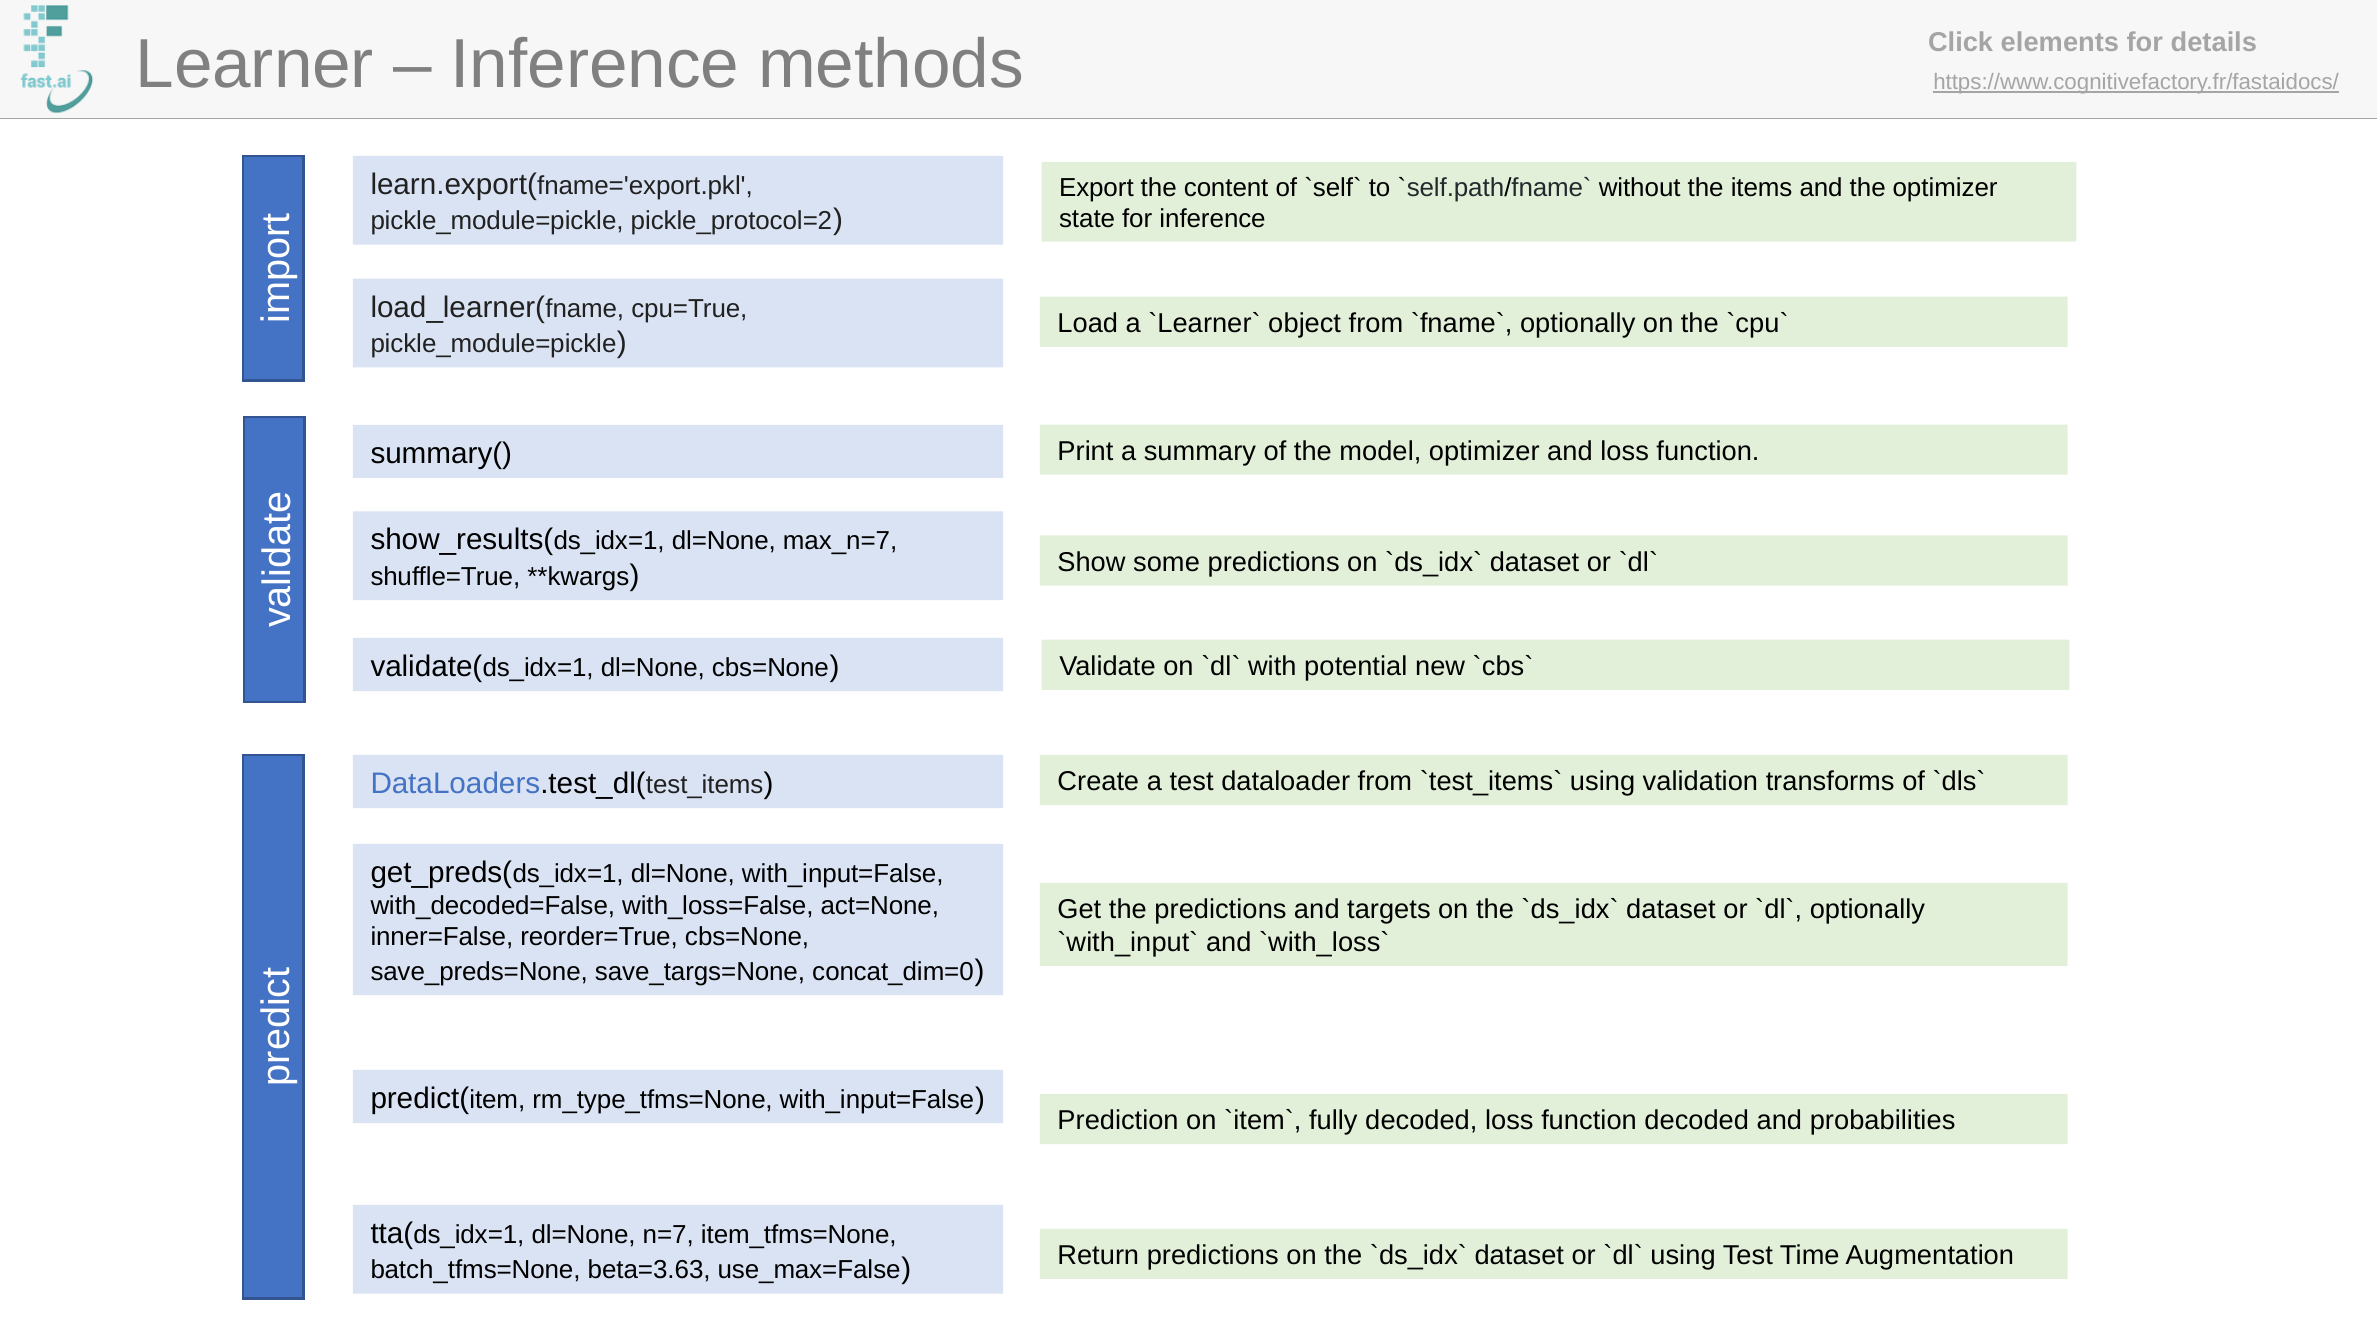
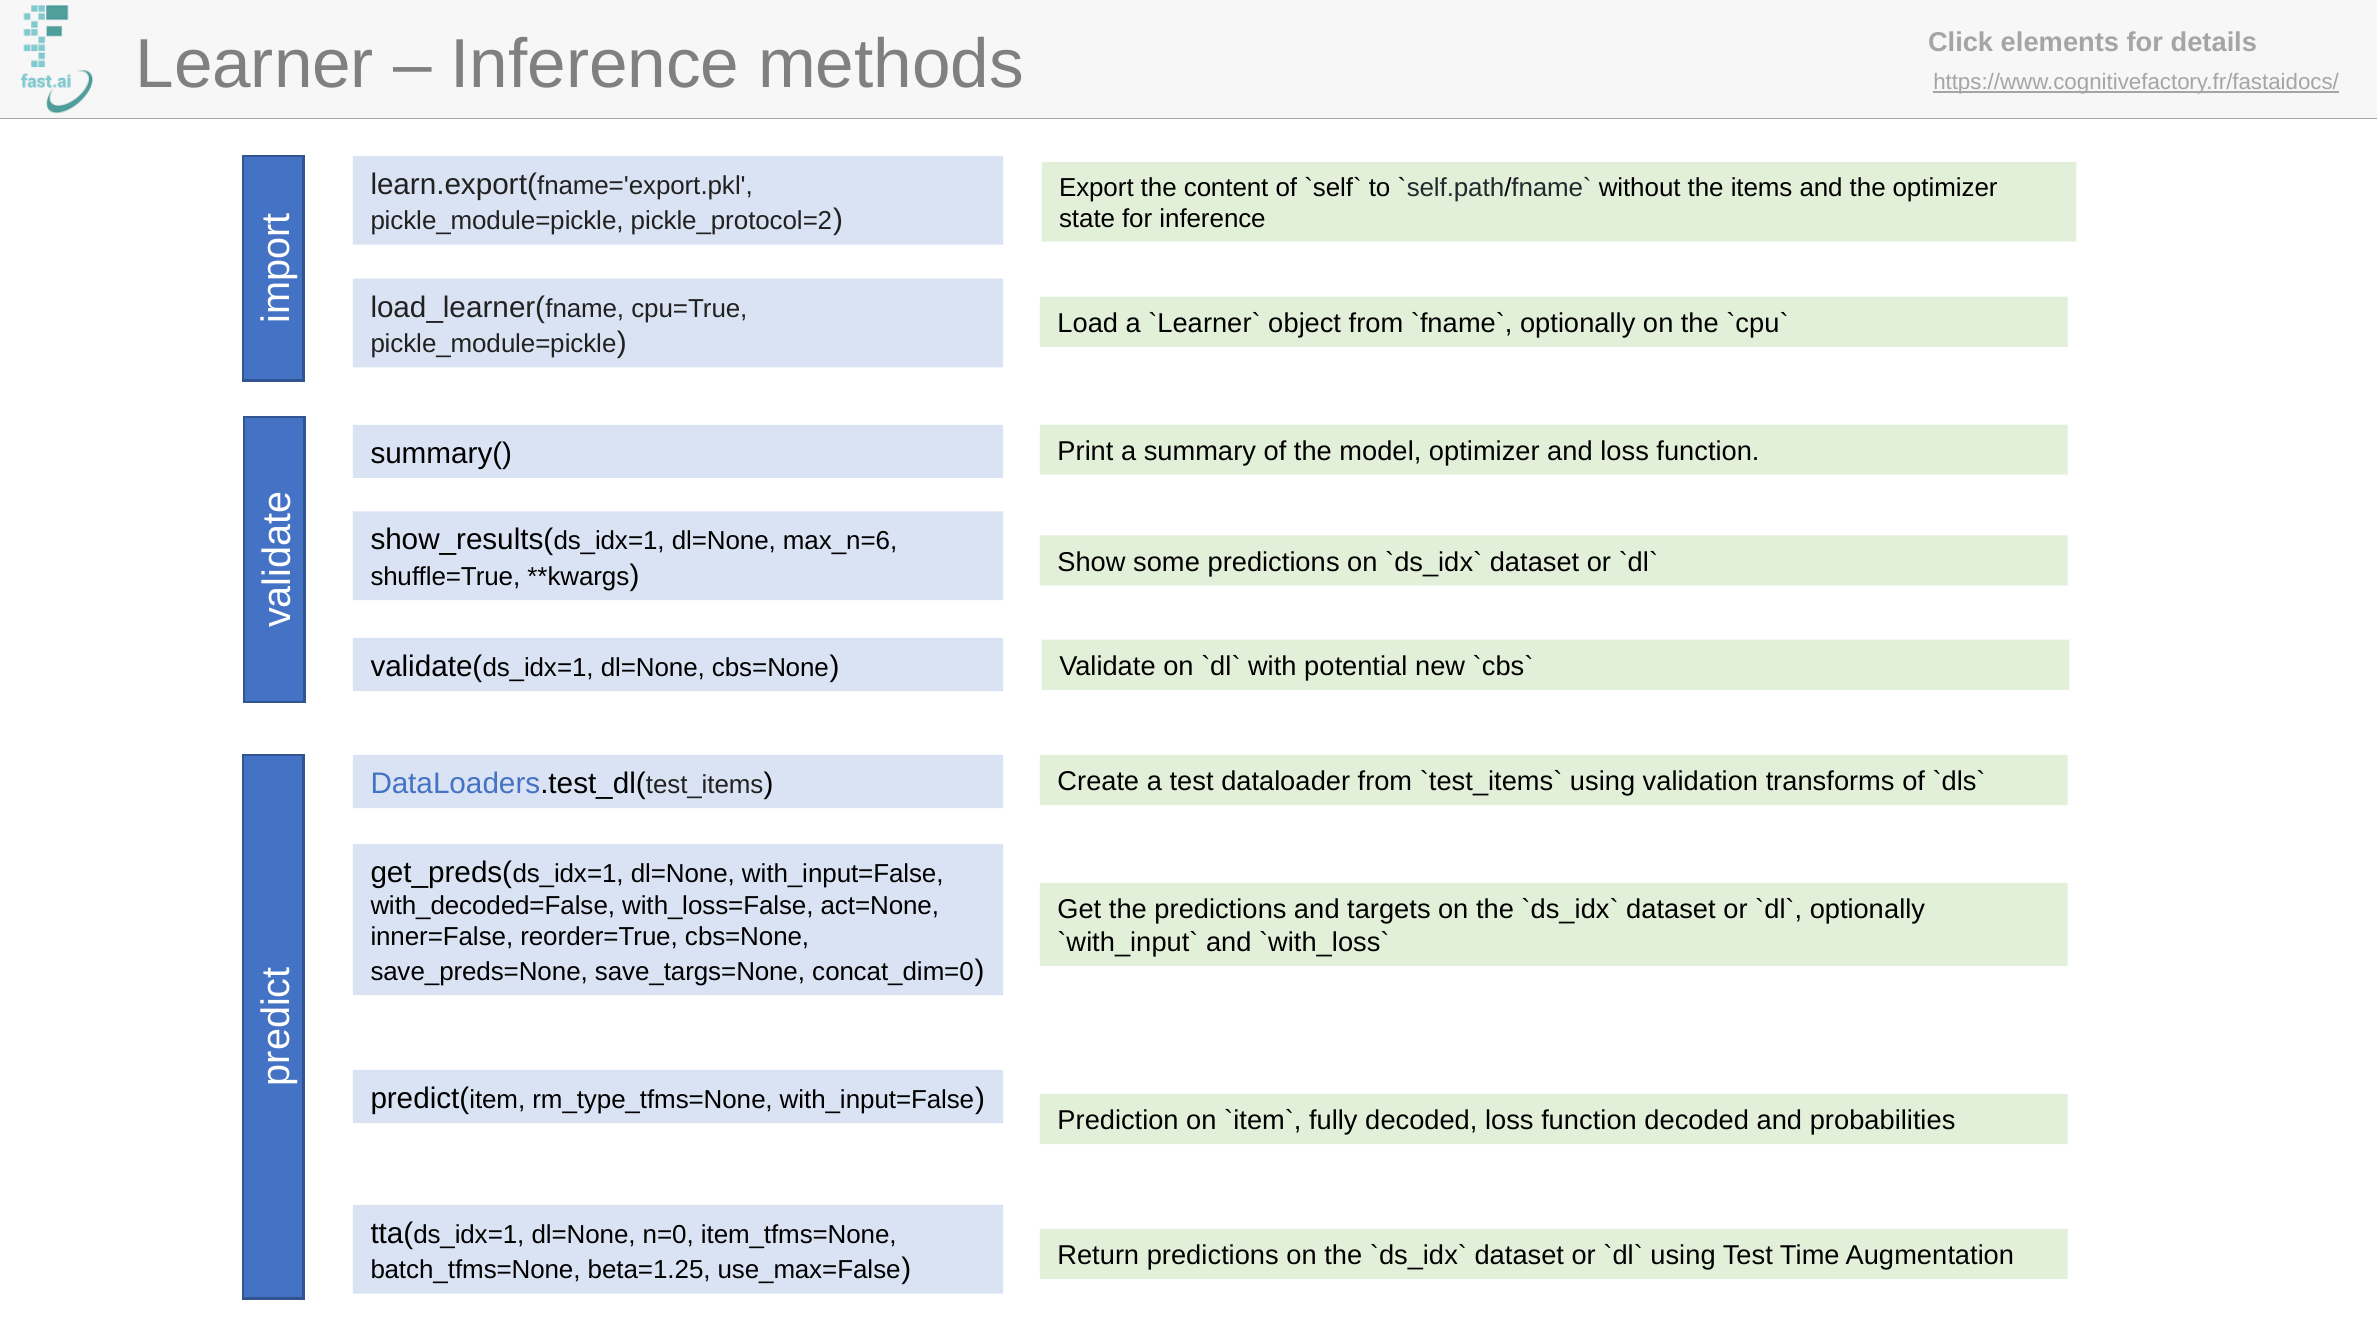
max_n=7: max_n=7 -> max_n=6
n=7: n=7 -> n=0
beta=3.63: beta=3.63 -> beta=1.25
